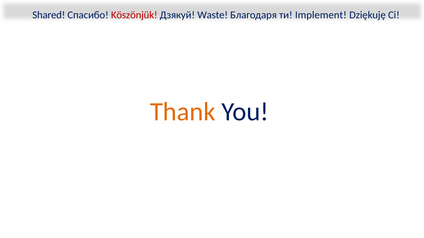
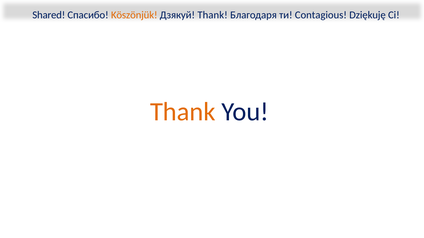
Köszönjük colour: red -> orange
Дзякуй Waste: Waste -> Thank
Implement: Implement -> Contagious
